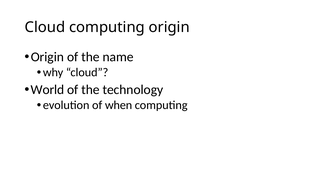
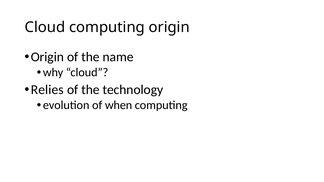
World: World -> Relies
